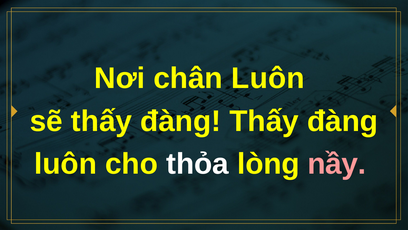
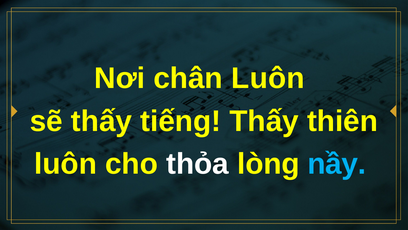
sẽ thấy đàng: đàng -> tiếng
đàng at (342, 121): đàng -> thiên
nầy colour: pink -> light blue
